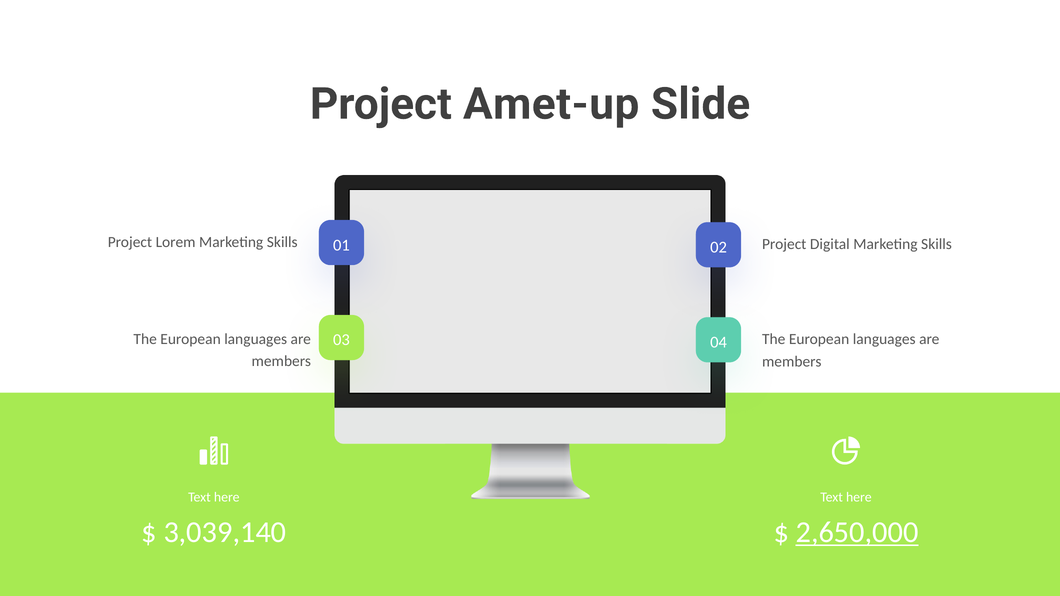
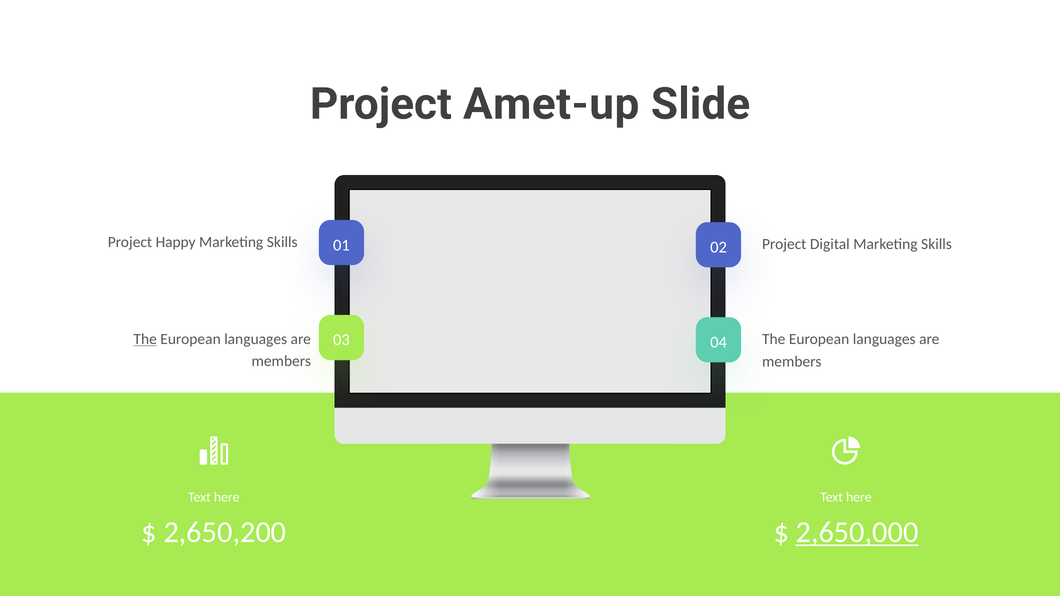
Lorem: Lorem -> Happy
The at (145, 339) underline: none -> present
3,039,140: 3,039,140 -> 2,650,200
